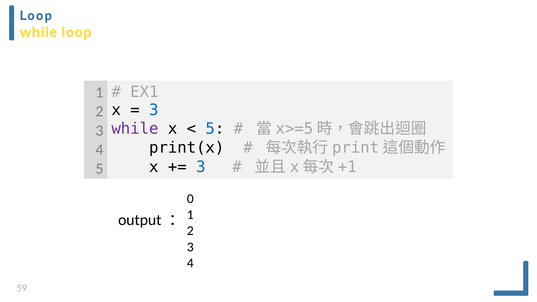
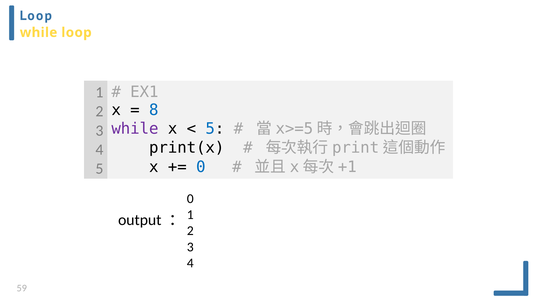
3 at (154, 110): 3 -> 8
3 at (201, 167): 3 -> 0
